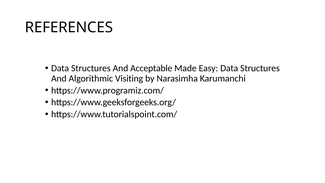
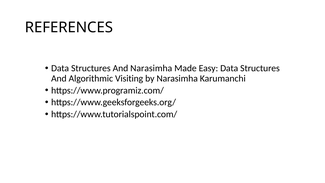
And Acceptable: Acceptable -> Narasimha
